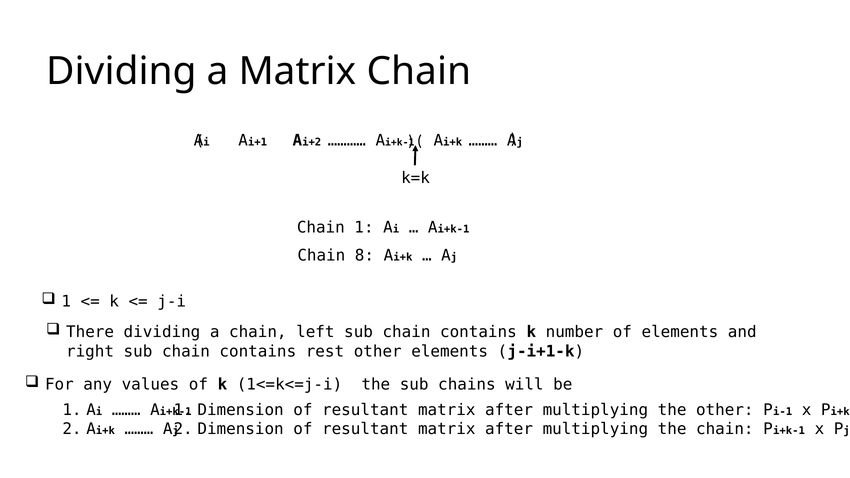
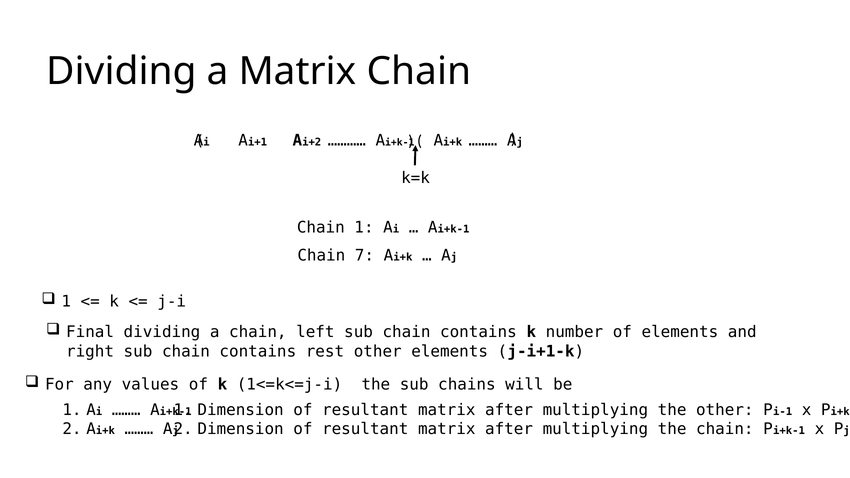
8: 8 -> 7
There: There -> Final
